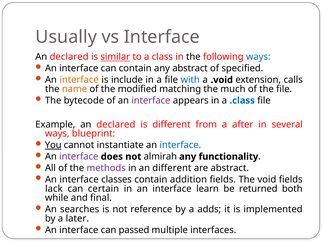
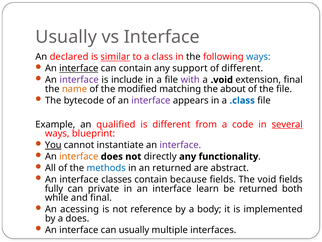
interface at (79, 68) underline: none -> present
any abstract: abstract -> support
of specified: specified -> different
interface at (79, 80) colour: orange -> purple
with colour: blue -> purple
extension calls: calls -> final
much: much -> about
declared at (116, 124): declared -> qualified
after: after -> code
several underline: none -> present
interface at (180, 145) colour: blue -> purple
interface at (79, 156) colour: purple -> orange
almirah: almirah -> directly
methods colour: purple -> blue
an different: different -> returned
addition: addition -> because
lack: lack -> fully
certain: certain -> private
searches: searches -> acessing
adds: adds -> body
a later: later -> does
can passed: passed -> usually
